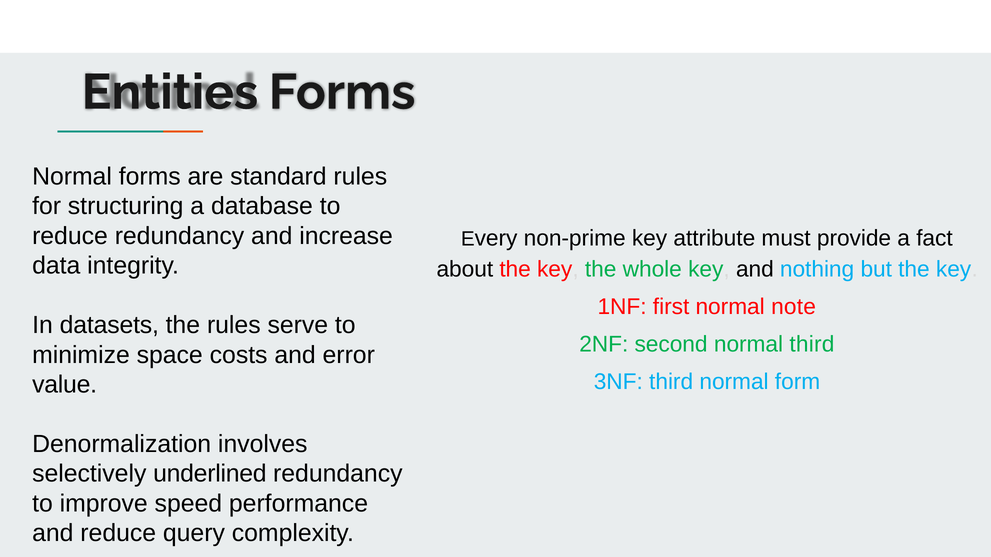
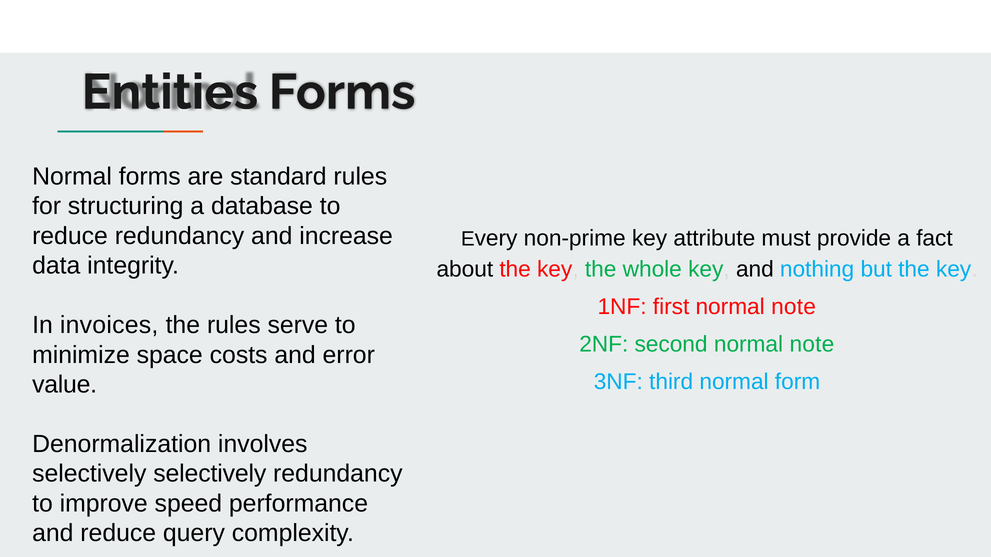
datasets: datasets -> invoices
second normal third: third -> note
selectively underlined: underlined -> selectively
